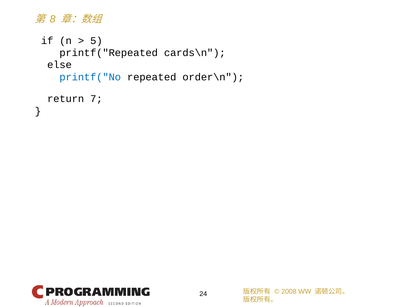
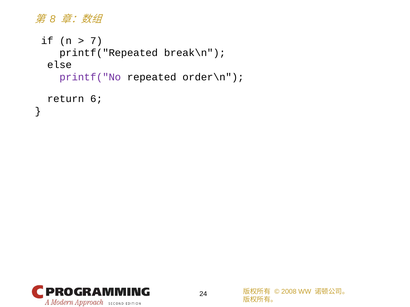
5: 5 -> 7
cards\n: cards\n -> break\n
printf("No colour: blue -> purple
7: 7 -> 6
